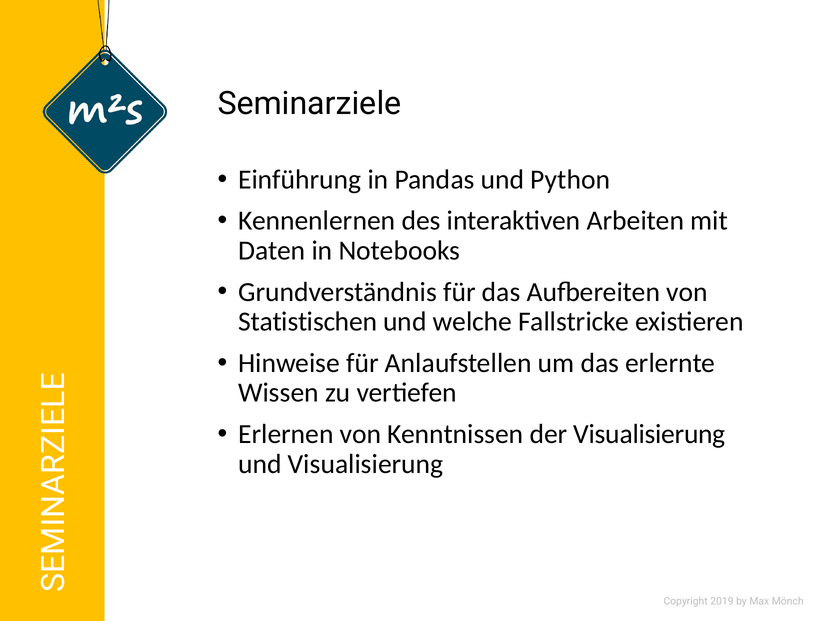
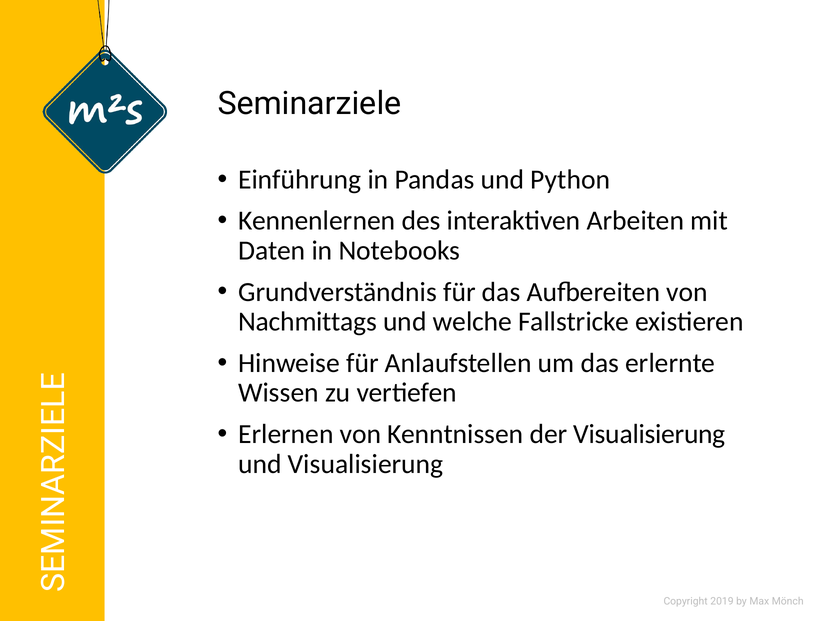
Statistischen: Statistischen -> Nachmittags
